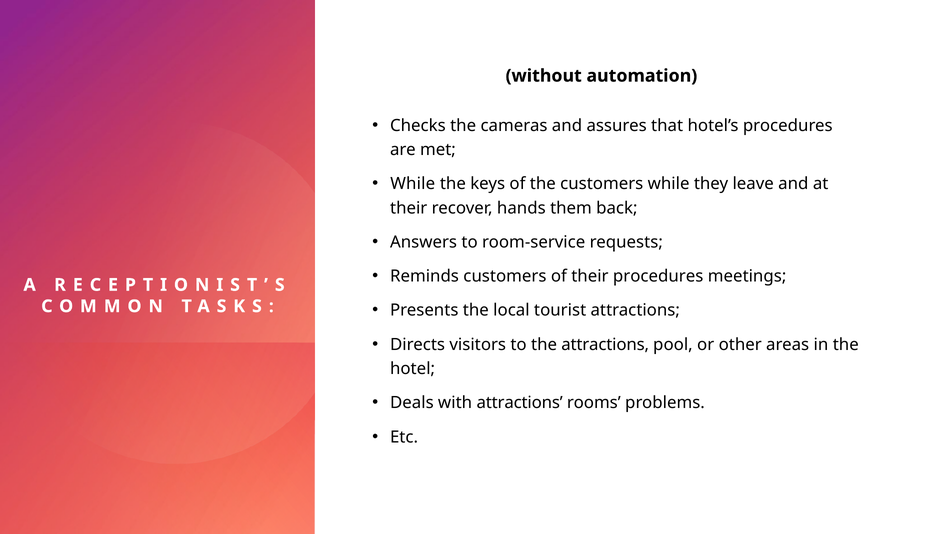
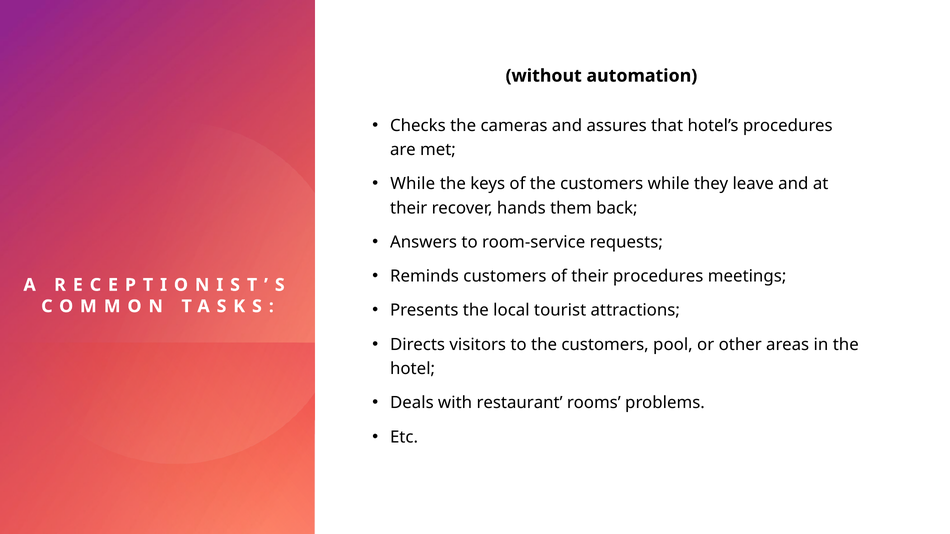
to the attractions: attractions -> customers
with attractions: attractions -> restaurant
